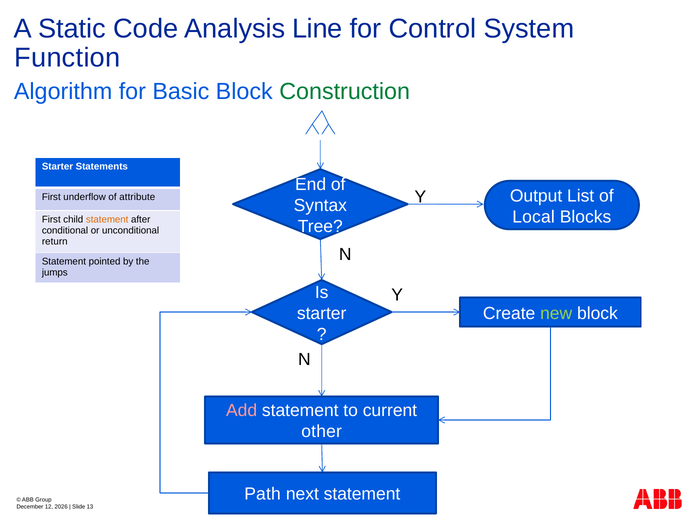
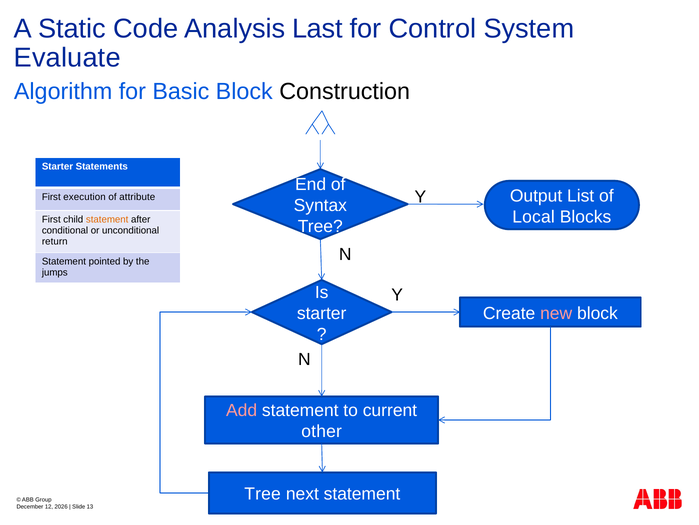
Line: Line -> Last
Function: Function -> Evaluate
Construction colour: green -> black
underflow: underflow -> execution
new colour: light green -> pink
Path at (263, 493): Path -> Tree
